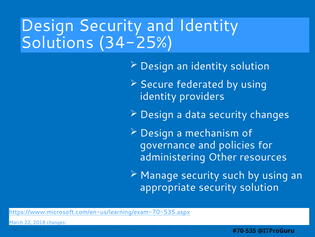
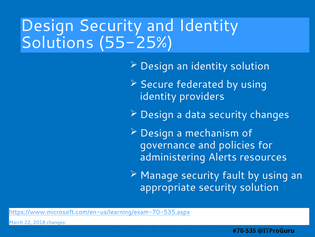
34-25%: 34-25% -> 55-25%
Other: Other -> Alerts
such: such -> fault
